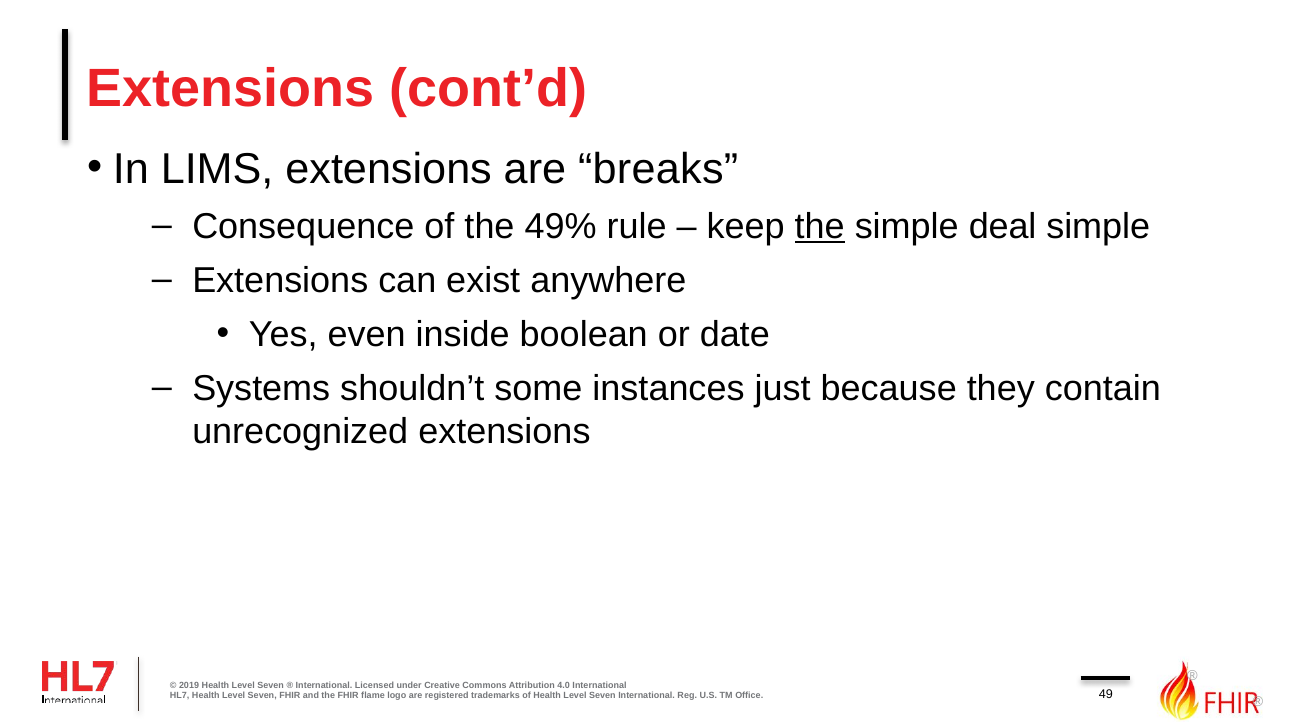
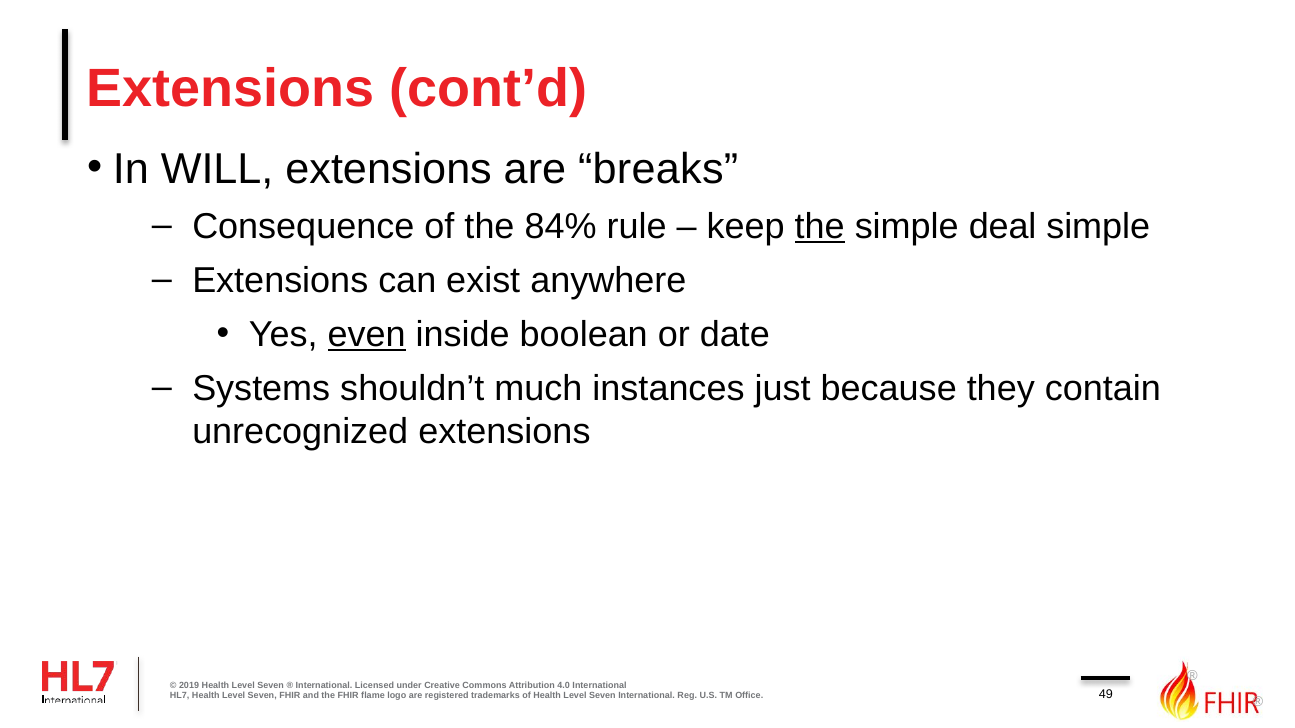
LIMS: LIMS -> WILL
49%: 49% -> 84%
even underline: none -> present
some: some -> much
